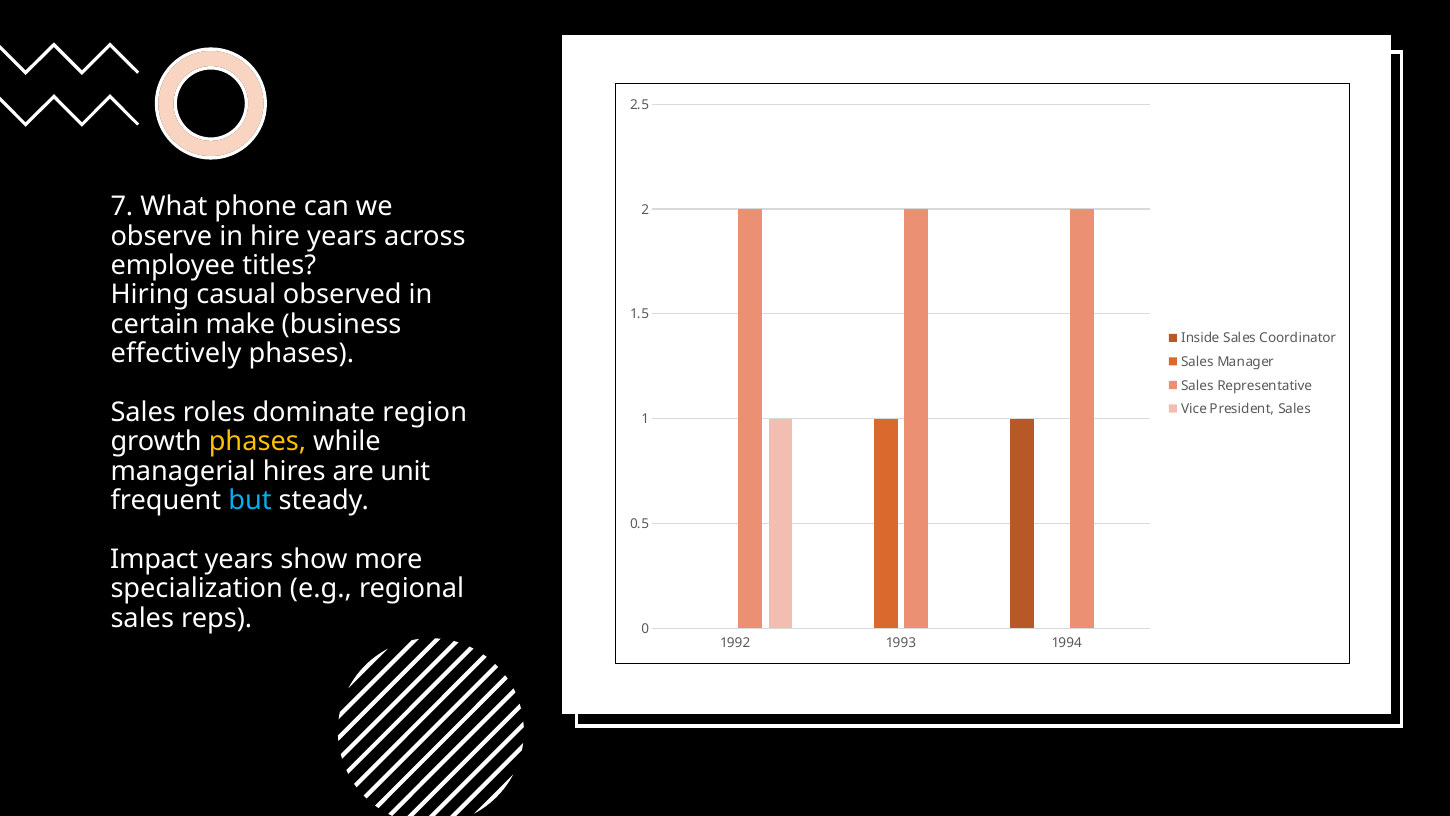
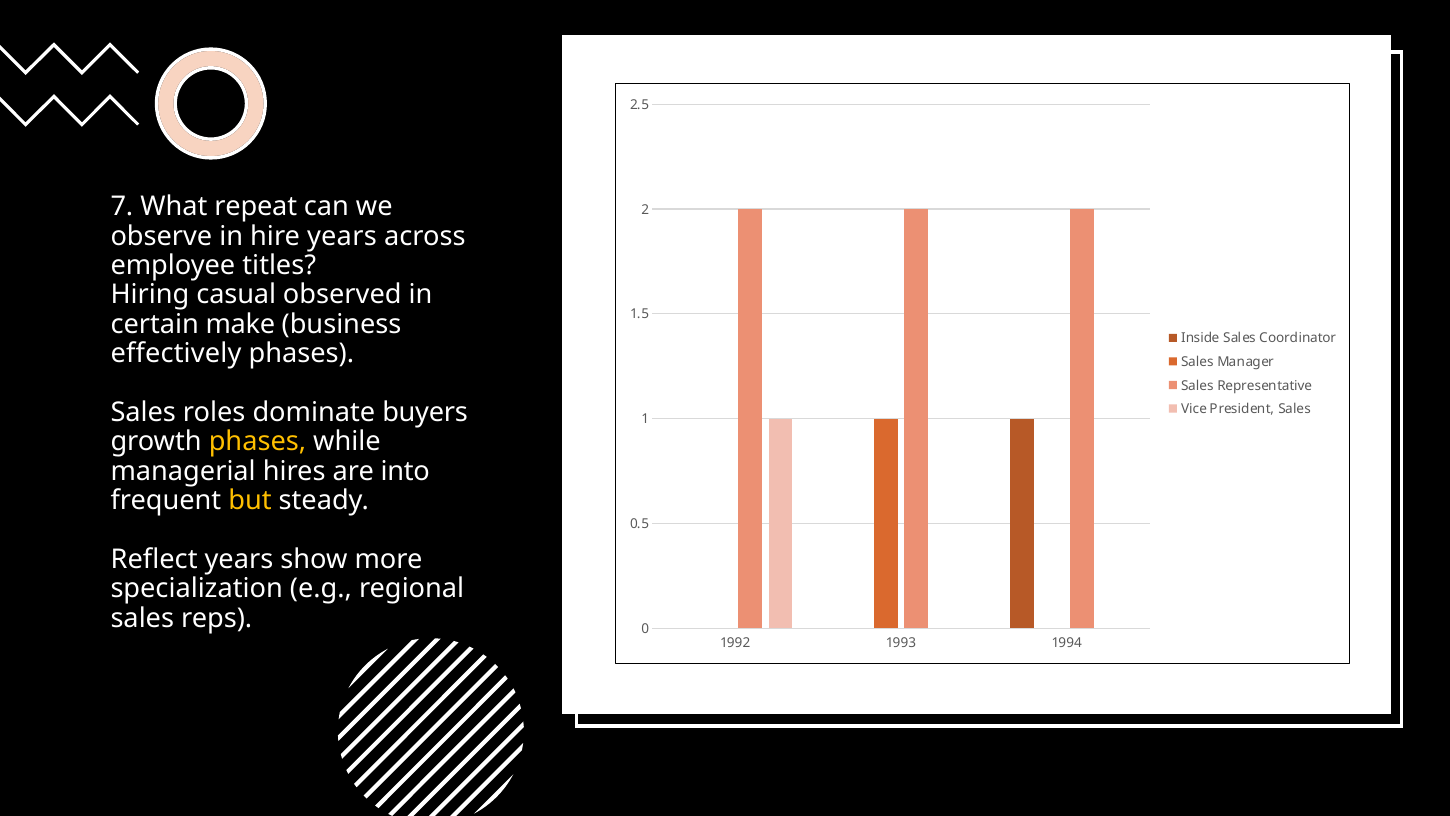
phone: phone -> repeat
region: region -> buyers
unit: unit -> into
but colour: light blue -> yellow
Impact: Impact -> Reflect
